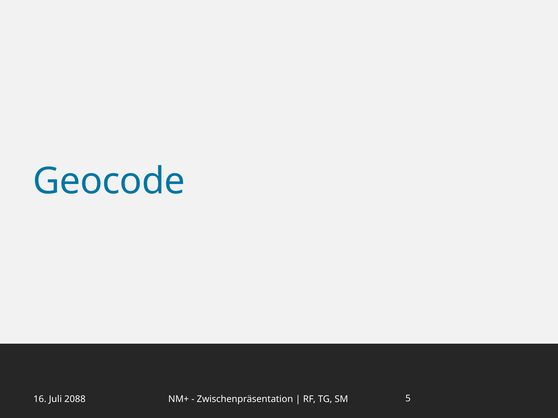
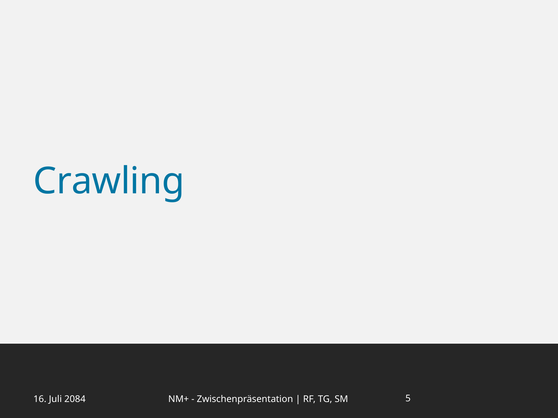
Geocode: Geocode -> Crawling
2088: 2088 -> 2084
